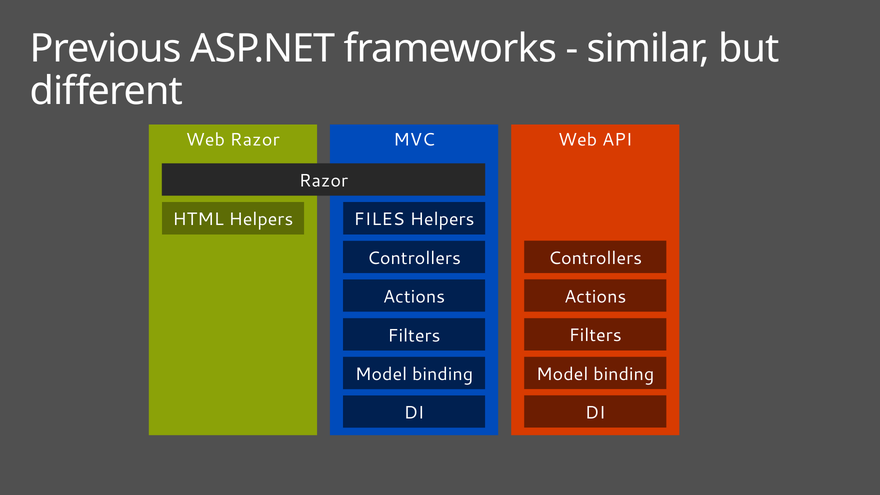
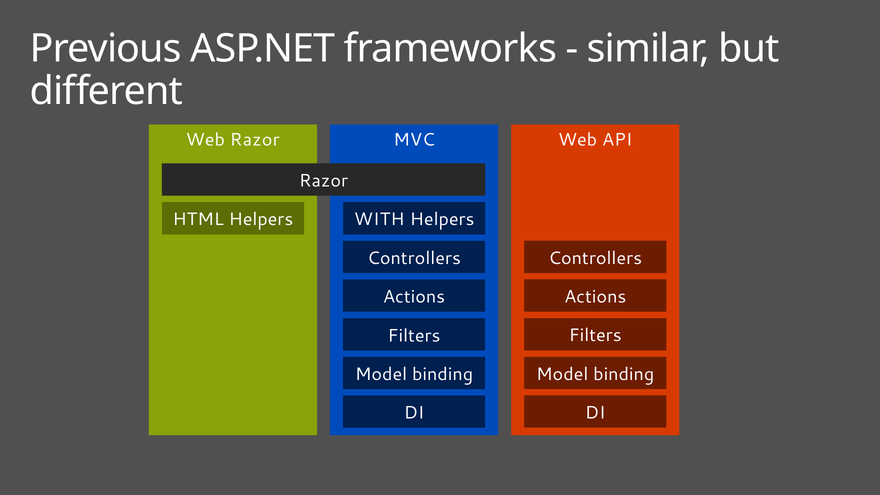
FILES: FILES -> WITH
